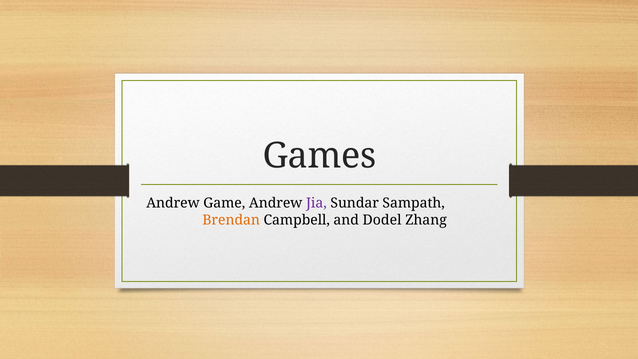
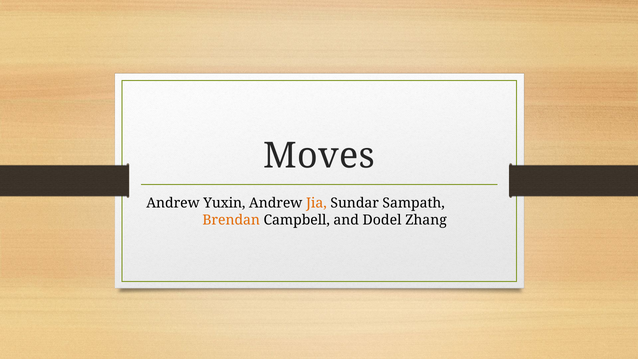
Games: Games -> Moves
Game: Game -> Yuxin
Jia colour: purple -> orange
